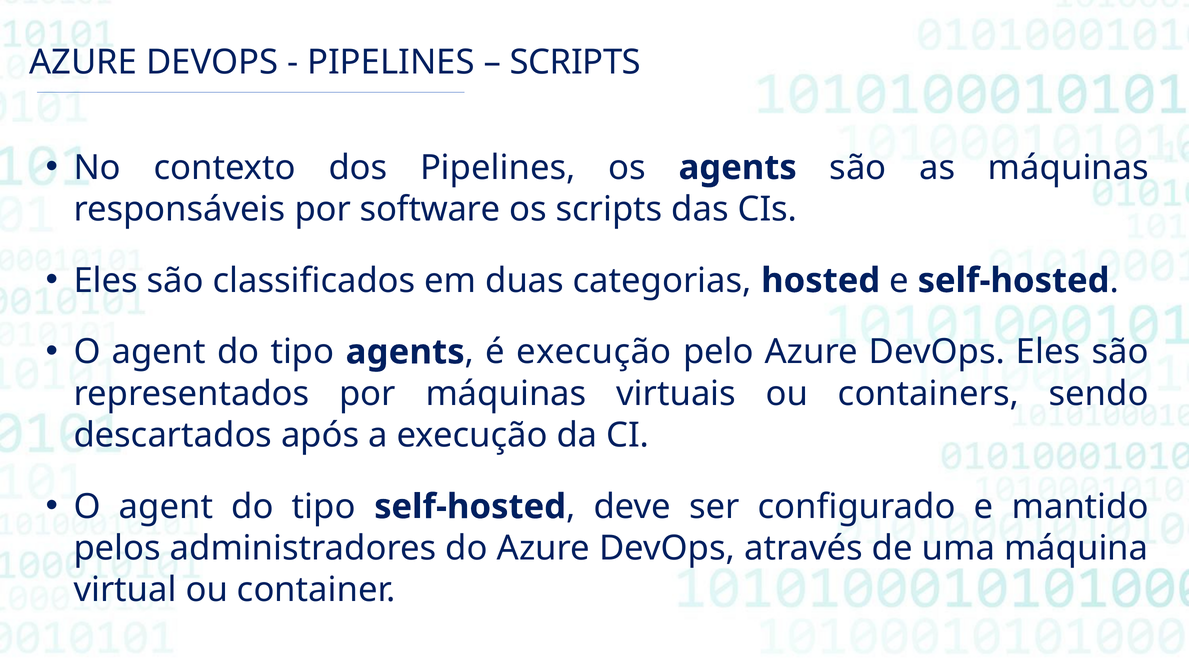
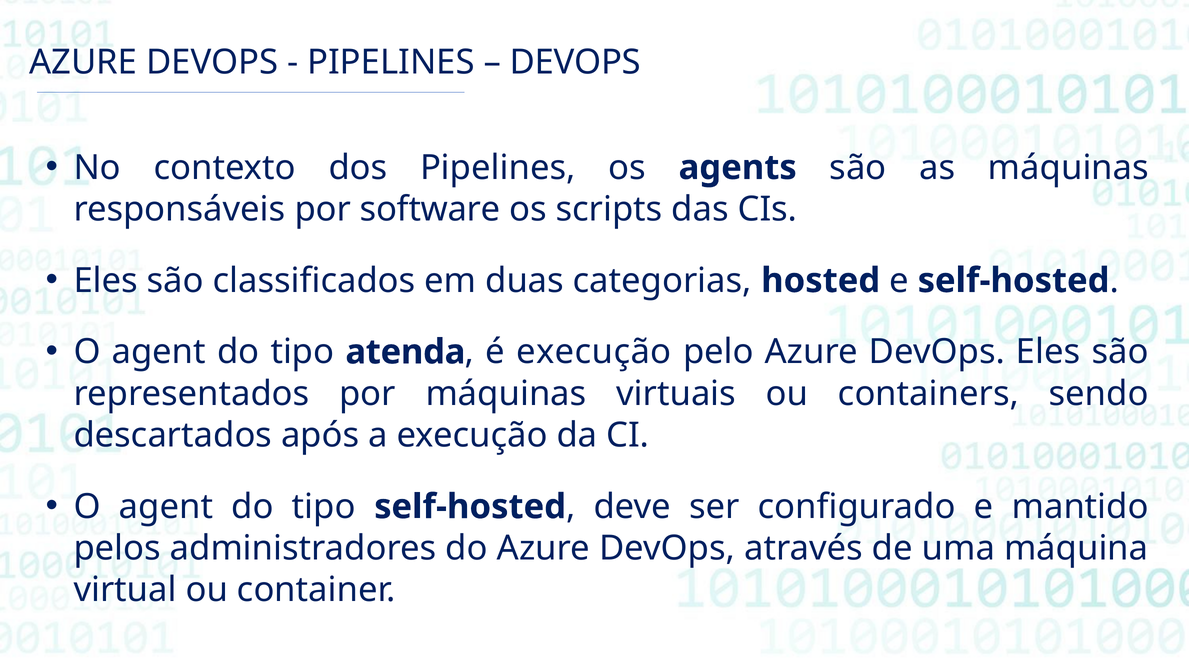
SCRIPTS at (575, 62): SCRIPTS -> DEVOPS
tipo agents: agents -> atenda
